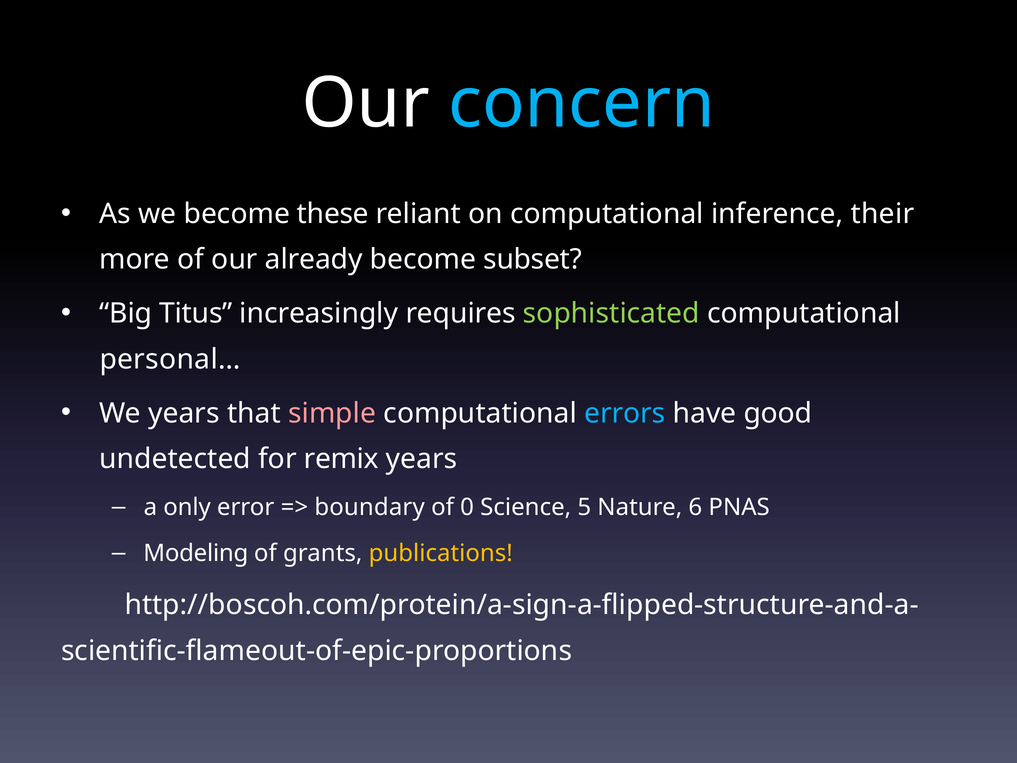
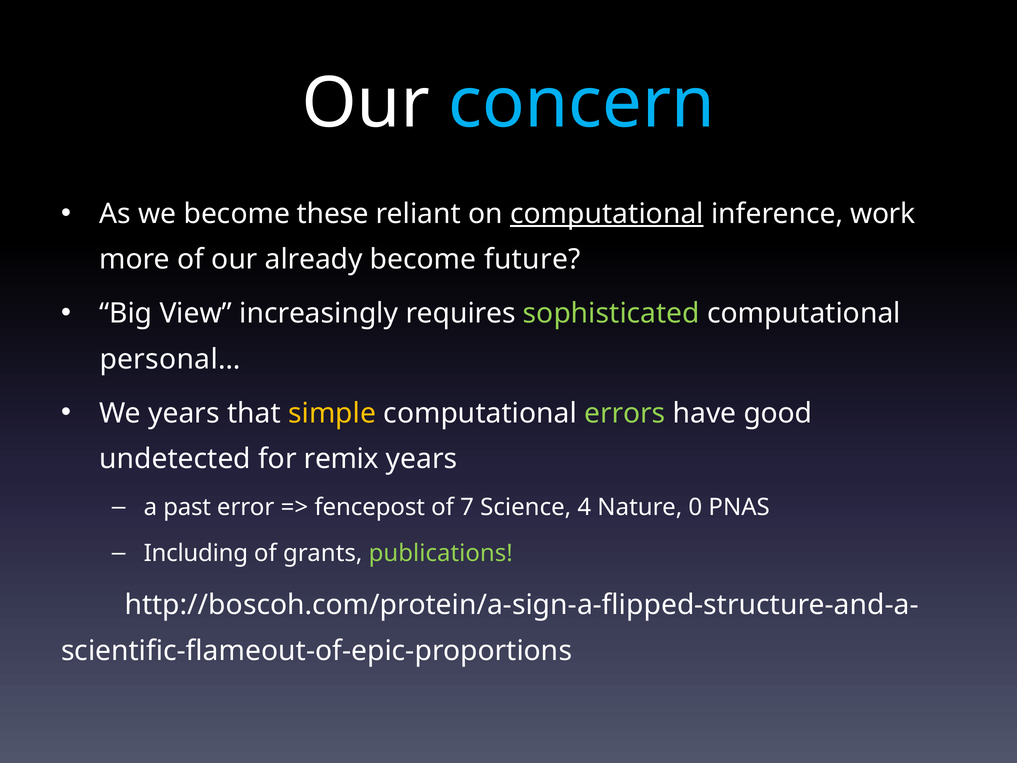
computational at (607, 214) underline: none -> present
their: their -> work
subset: subset -> future
Titus: Titus -> View
simple colour: pink -> yellow
errors colour: light blue -> light green
only: only -> past
boundary: boundary -> fencepost
0: 0 -> 7
5: 5 -> 4
6: 6 -> 0
Modeling: Modeling -> Including
publications colour: yellow -> light green
